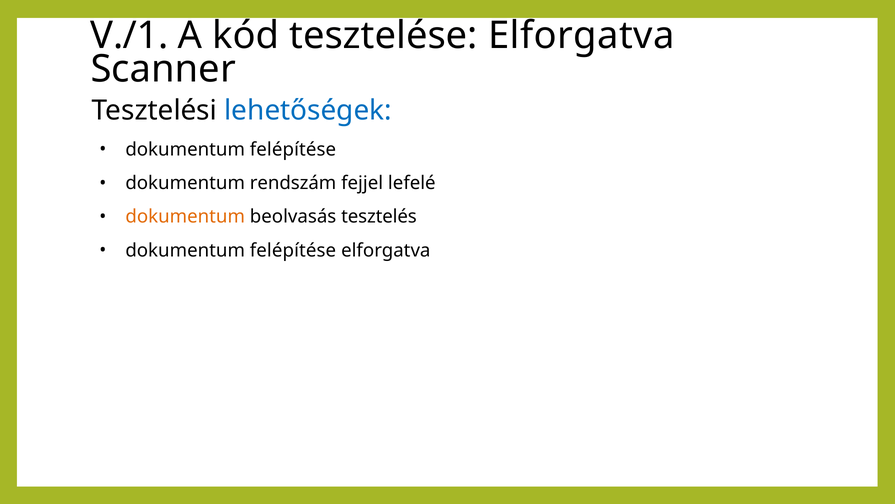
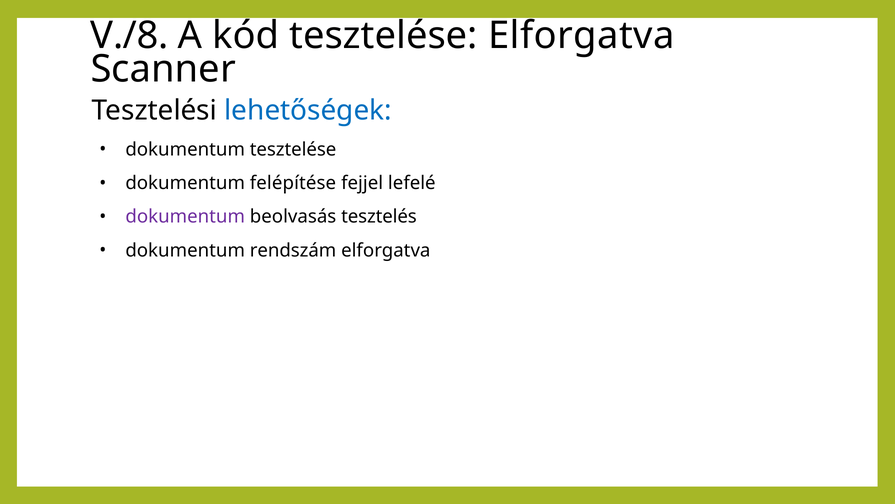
V./1: V./1 -> V./8
felépítése at (293, 149): felépítése -> tesztelése
rendszám: rendszám -> felépítése
dokumentum at (185, 217) colour: orange -> purple
felépítése at (293, 250): felépítése -> rendszám
